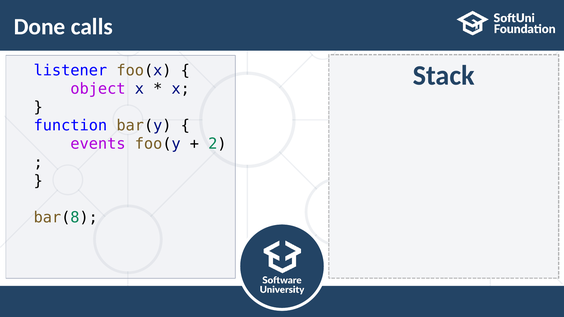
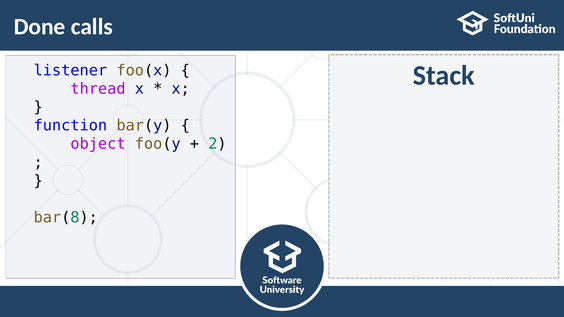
object: object -> thread
events: events -> object
